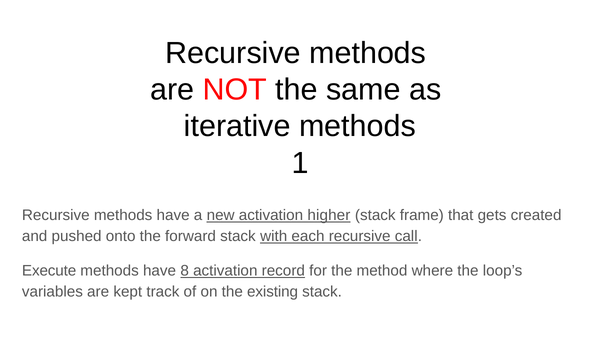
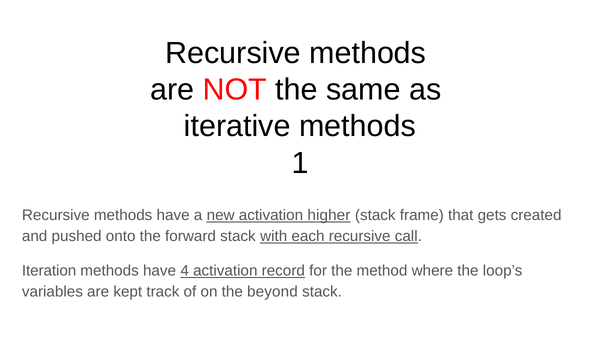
Execute: Execute -> Iteration
8: 8 -> 4
existing: existing -> beyond
